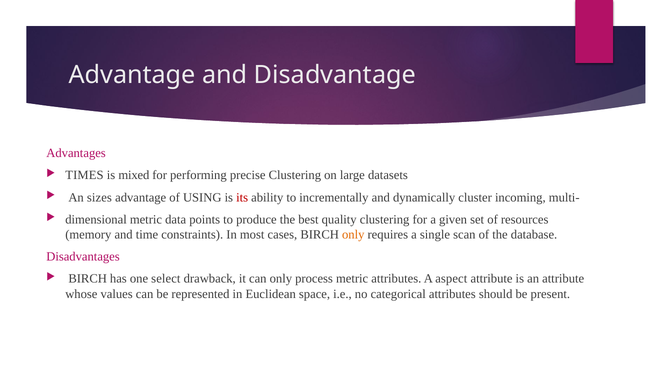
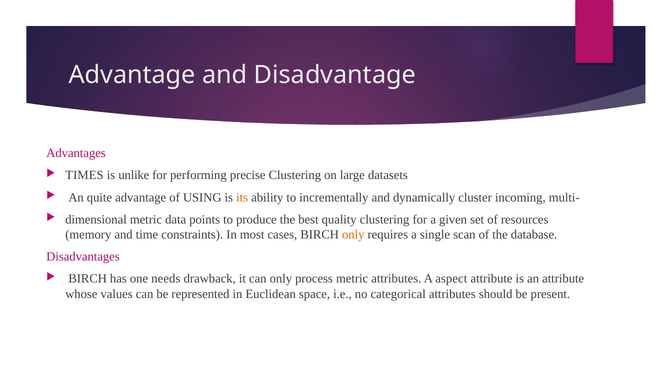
mixed: mixed -> unlike
sizes: sizes -> quite
its colour: red -> orange
select: select -> needs
